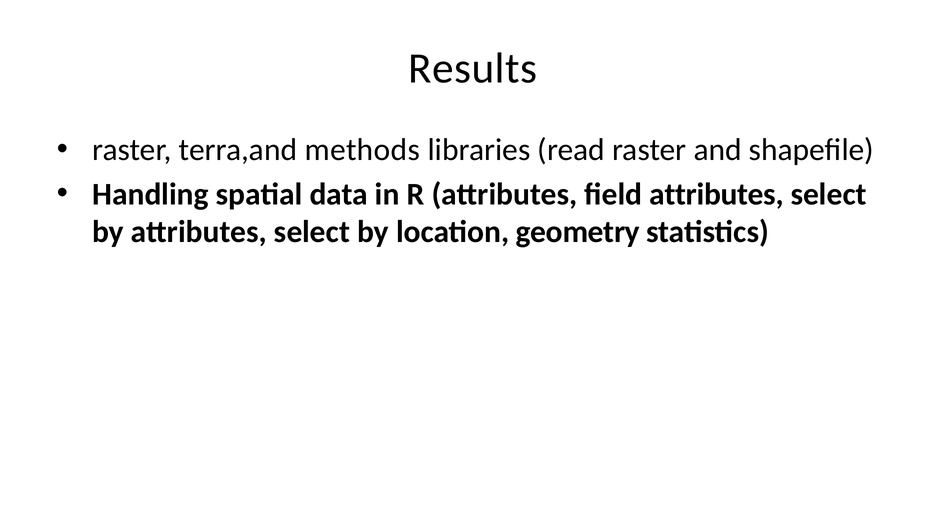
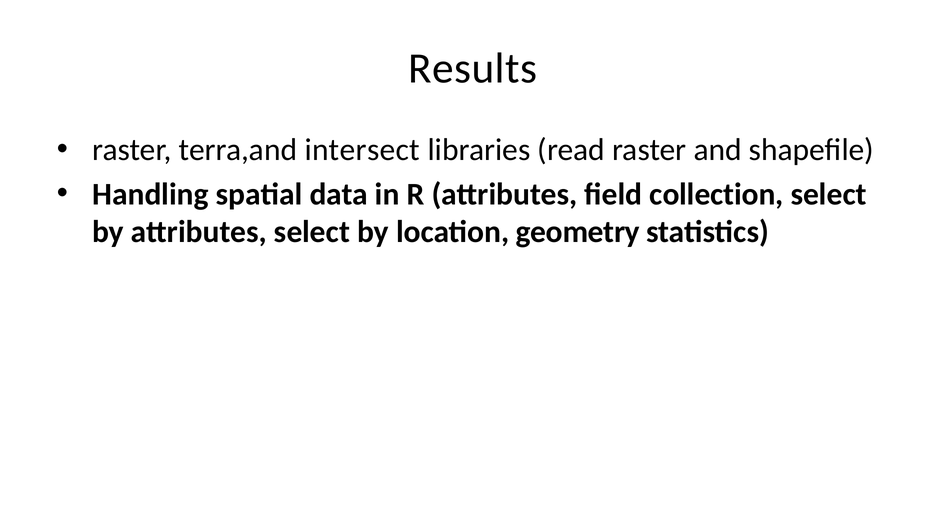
methods: methods -> intersect
field attributes: attributes -> collection
